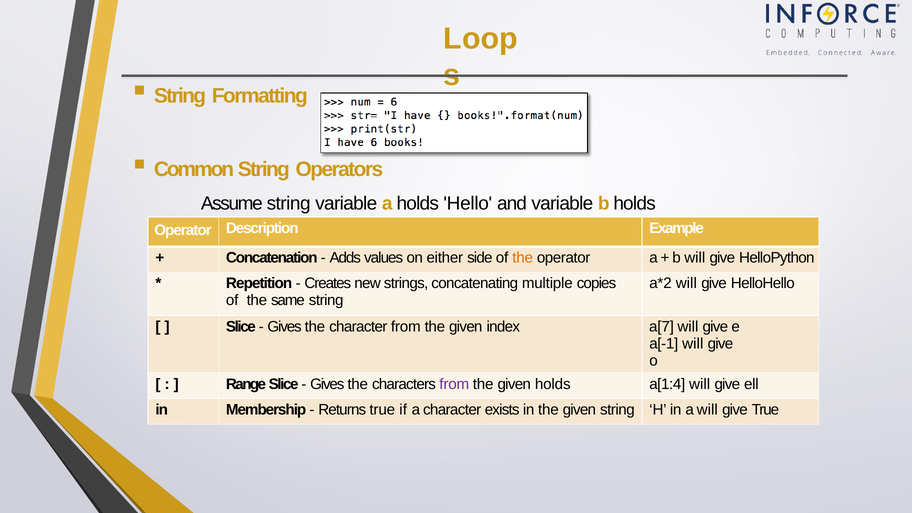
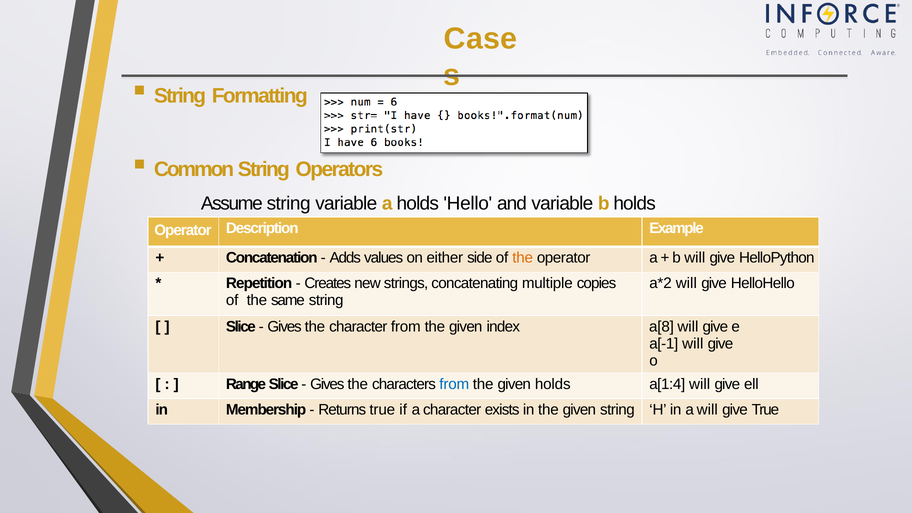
Loop: Loop -> Case
a[7: a[7 -> a[8
from at (454, 384) colour: purple -> blue
